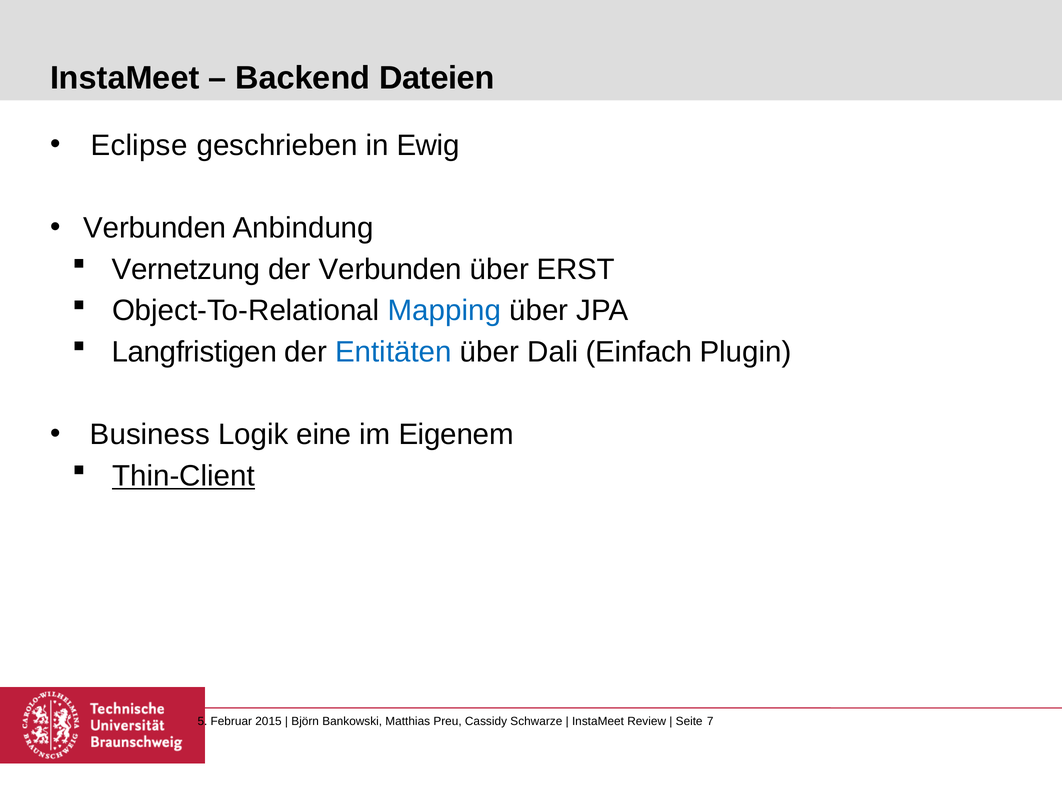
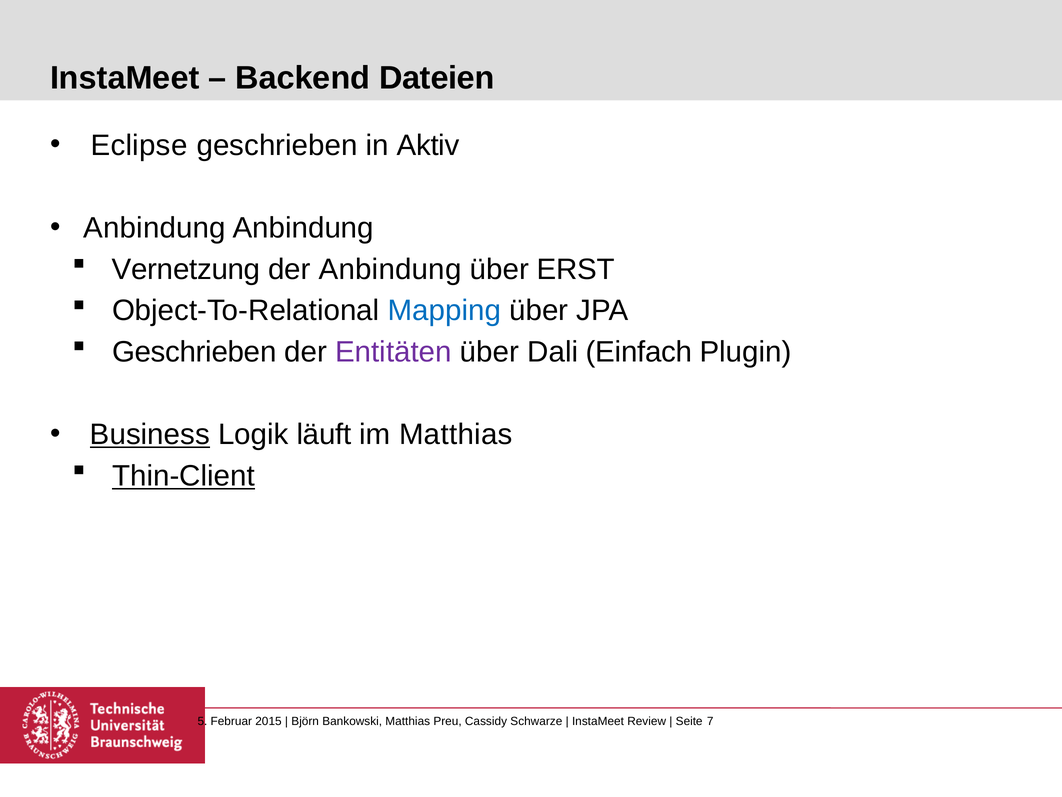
Ewig: Ewig -> Aktiv
Verbunden at (155, 228): Verbunden -> Anbindung
der Verbunden: Verbunden -> Anbindung
Langfristigen at (194, 352): Langfristigen -> Geschrieben
Entitäten colour: blue -> purple
Business underline: none -> present
eine: eine -> läuft
im Eigenem: Eigenem -> Matthias
